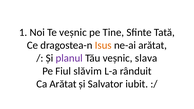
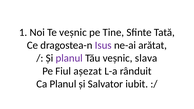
Isus colour: orange -> purple
slăvim: slăvim -> așezat
Ca Arătat: Arătat -> Planul
